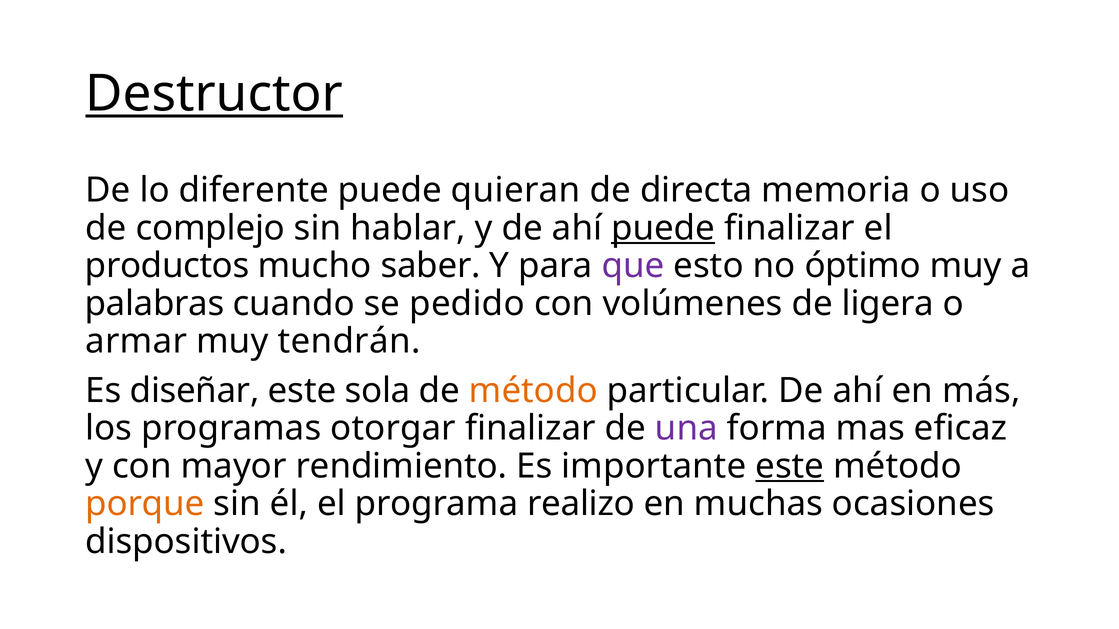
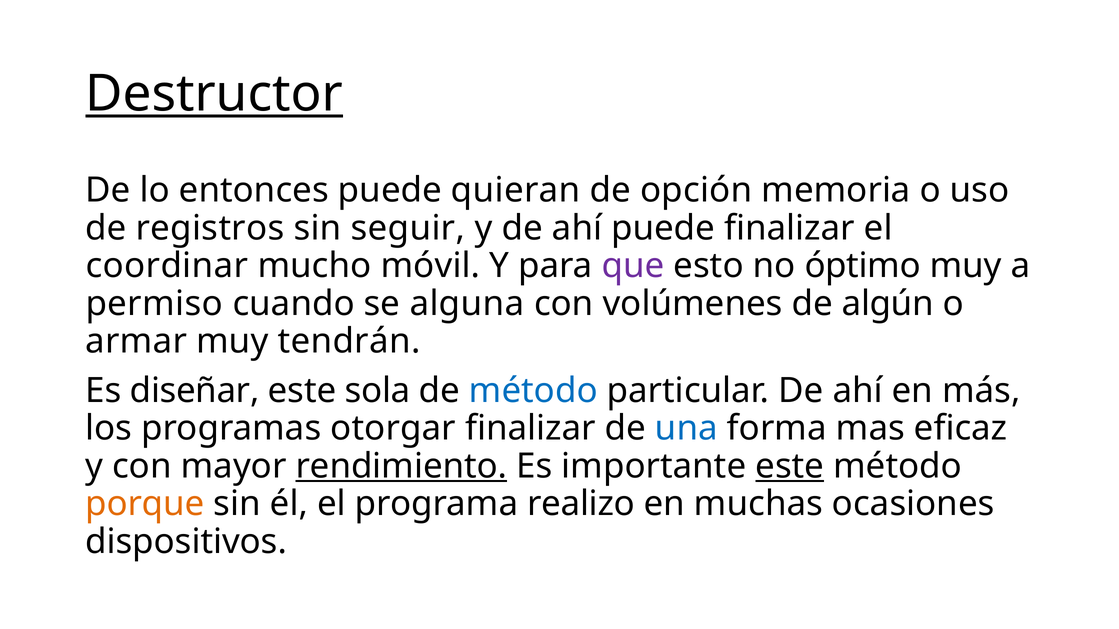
diferente: diferente -> entonces
directa: directa -> opción
complejo: complejo -> registros
hablar: hablar -> seguir
puede at (663, 228) underline: present -> none
productos: productos -> coordinar
saber: saber -> móvil
palabras: palabras -> permiso
pedido: pedido -> alguna
ligera: ligera -> algún
método at (533, 391) colour: orange -> blue
una colour: purple -> blue
rendimiento underline: none -> present
